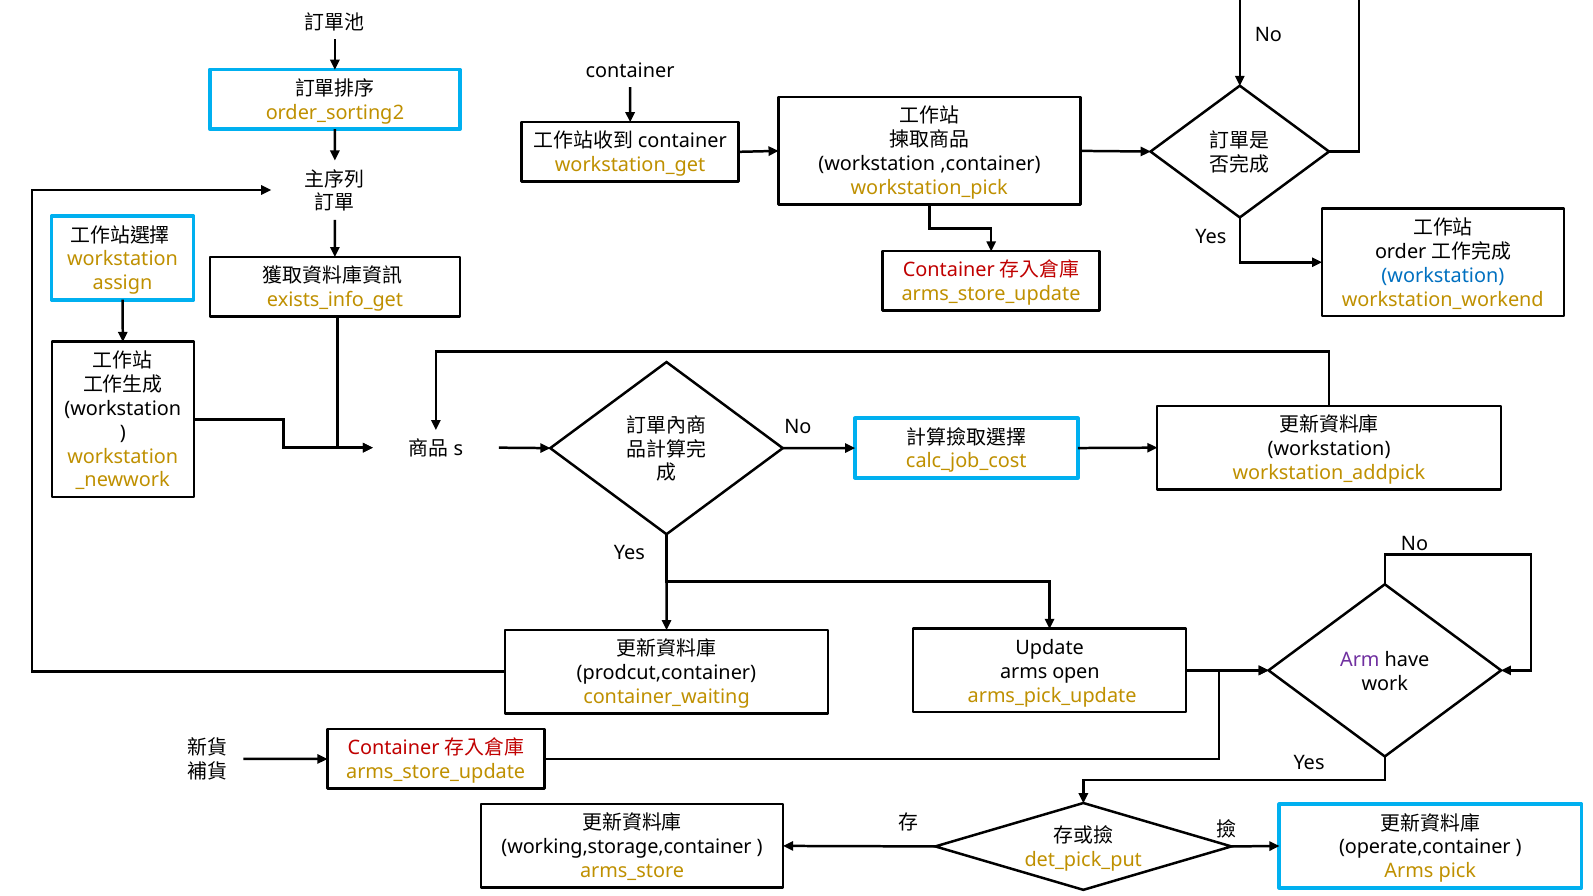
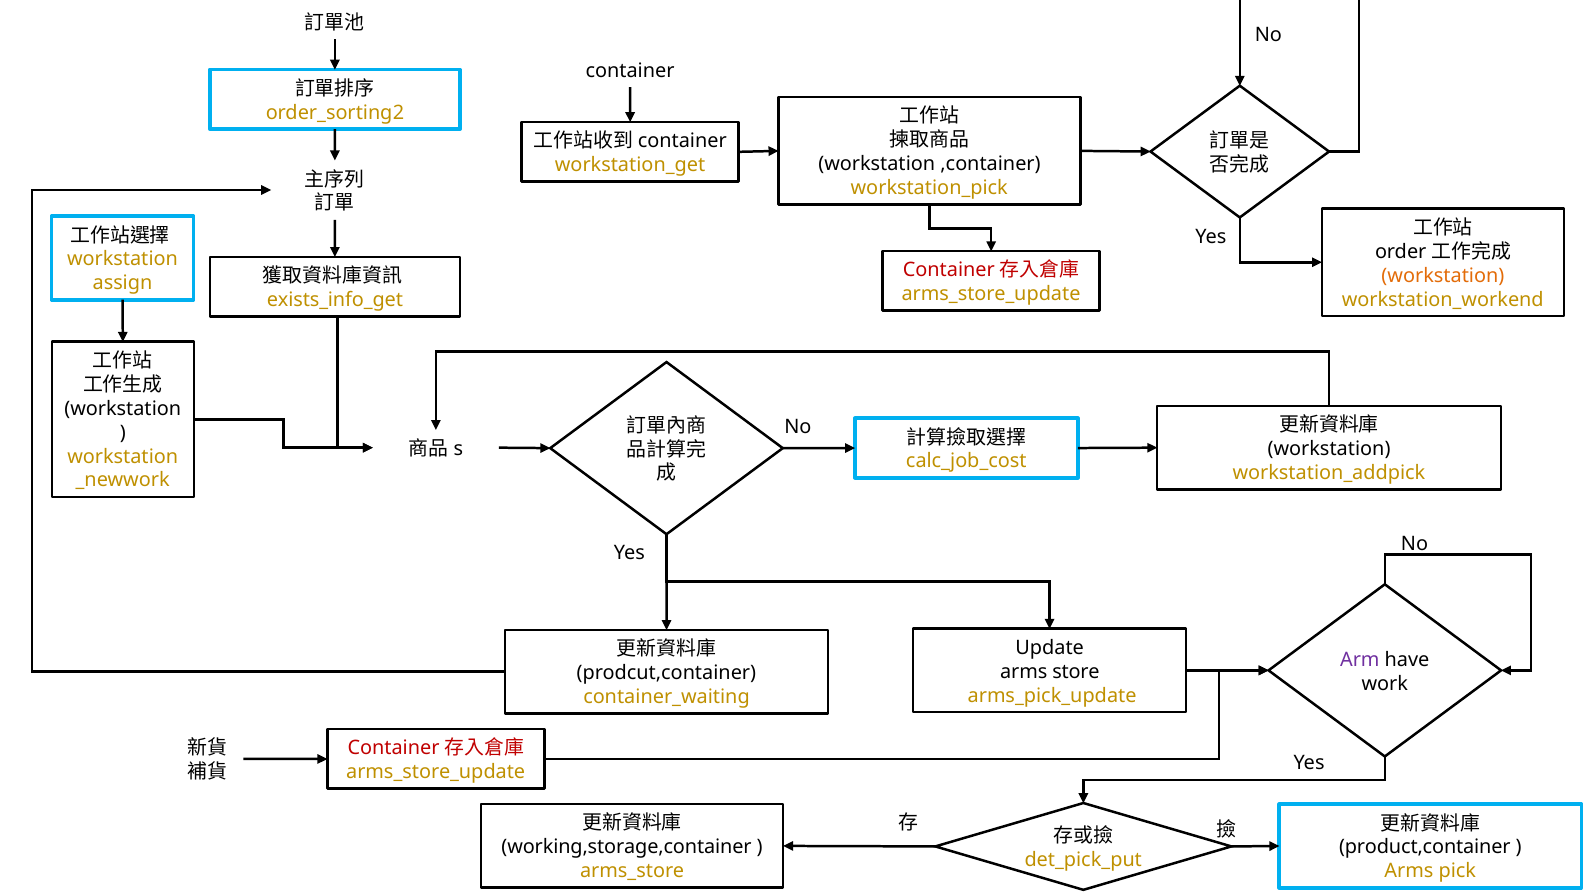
workstation at (1443, 276) colour: blue -> orange
open: open -> store
operate,container: operate,container -> product,container
